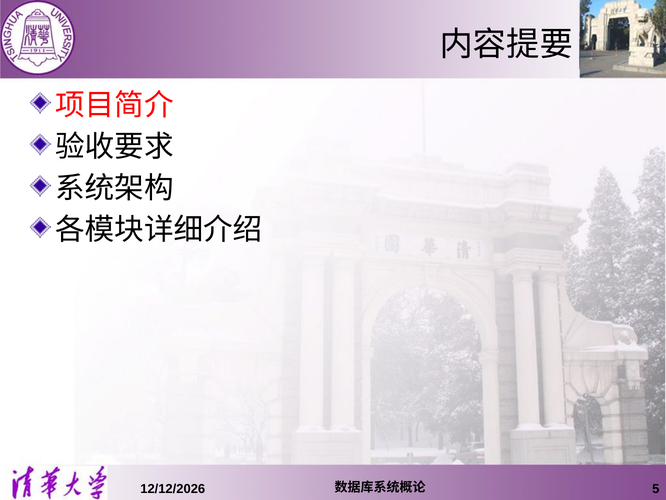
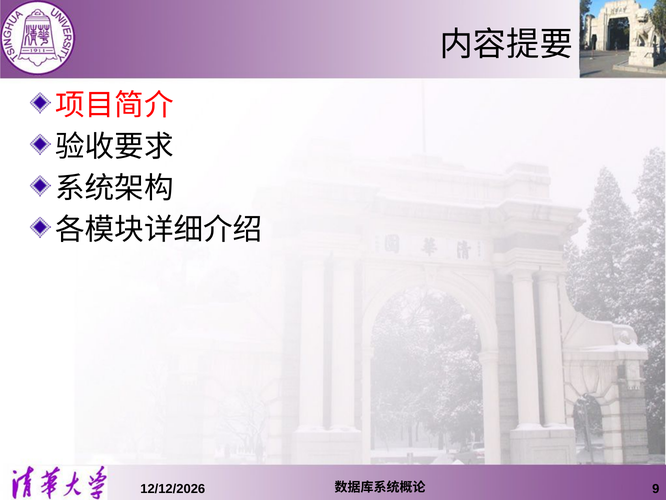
5: 5 -> 9
